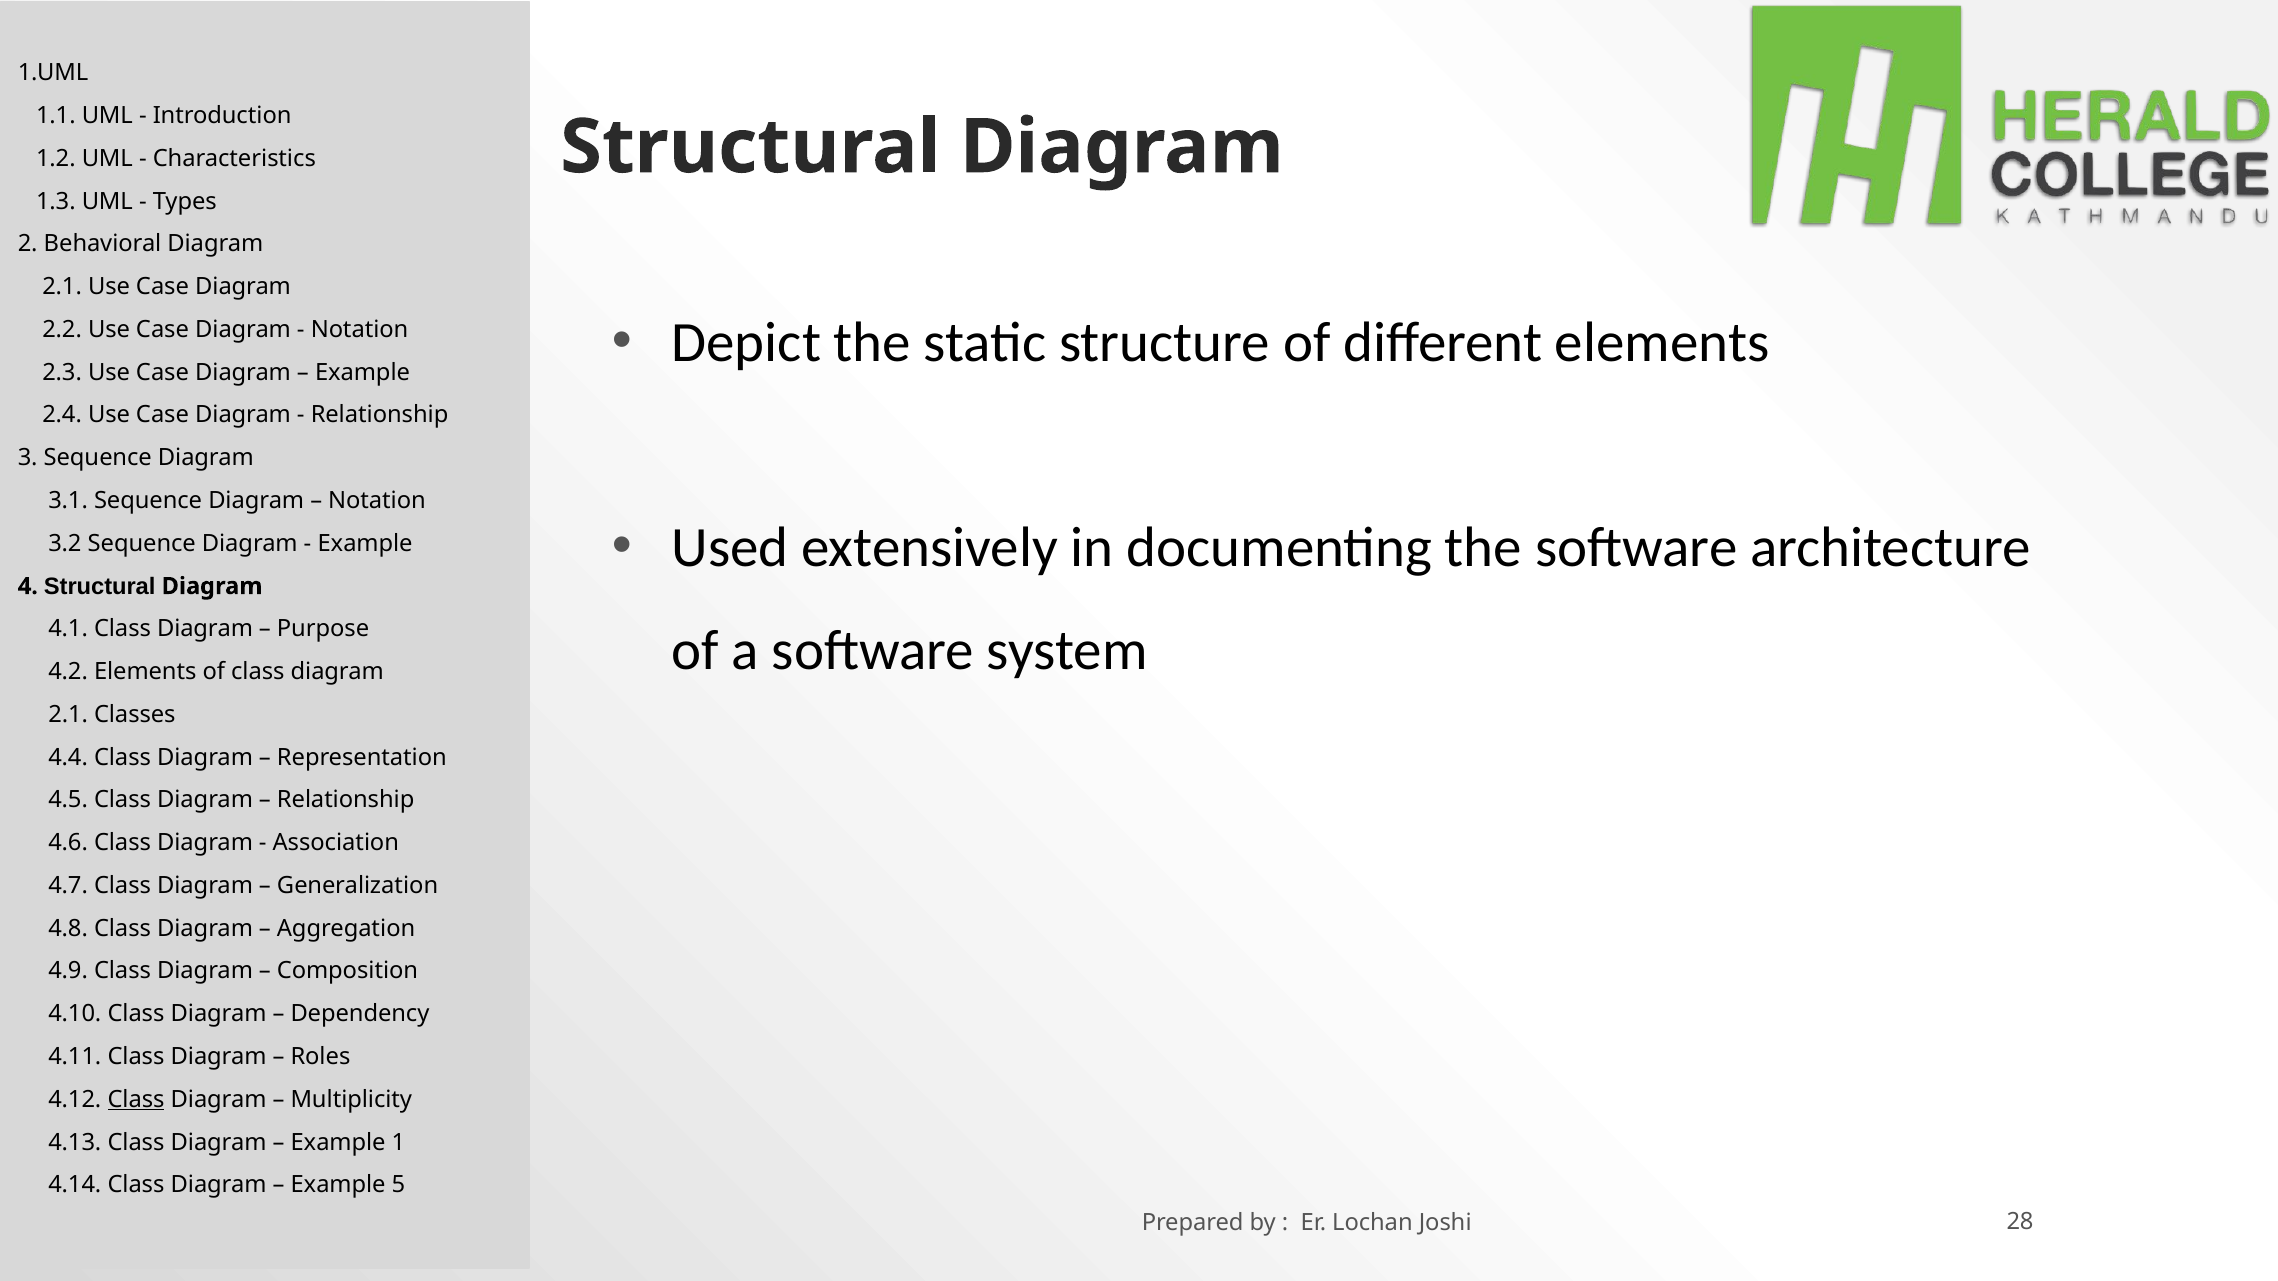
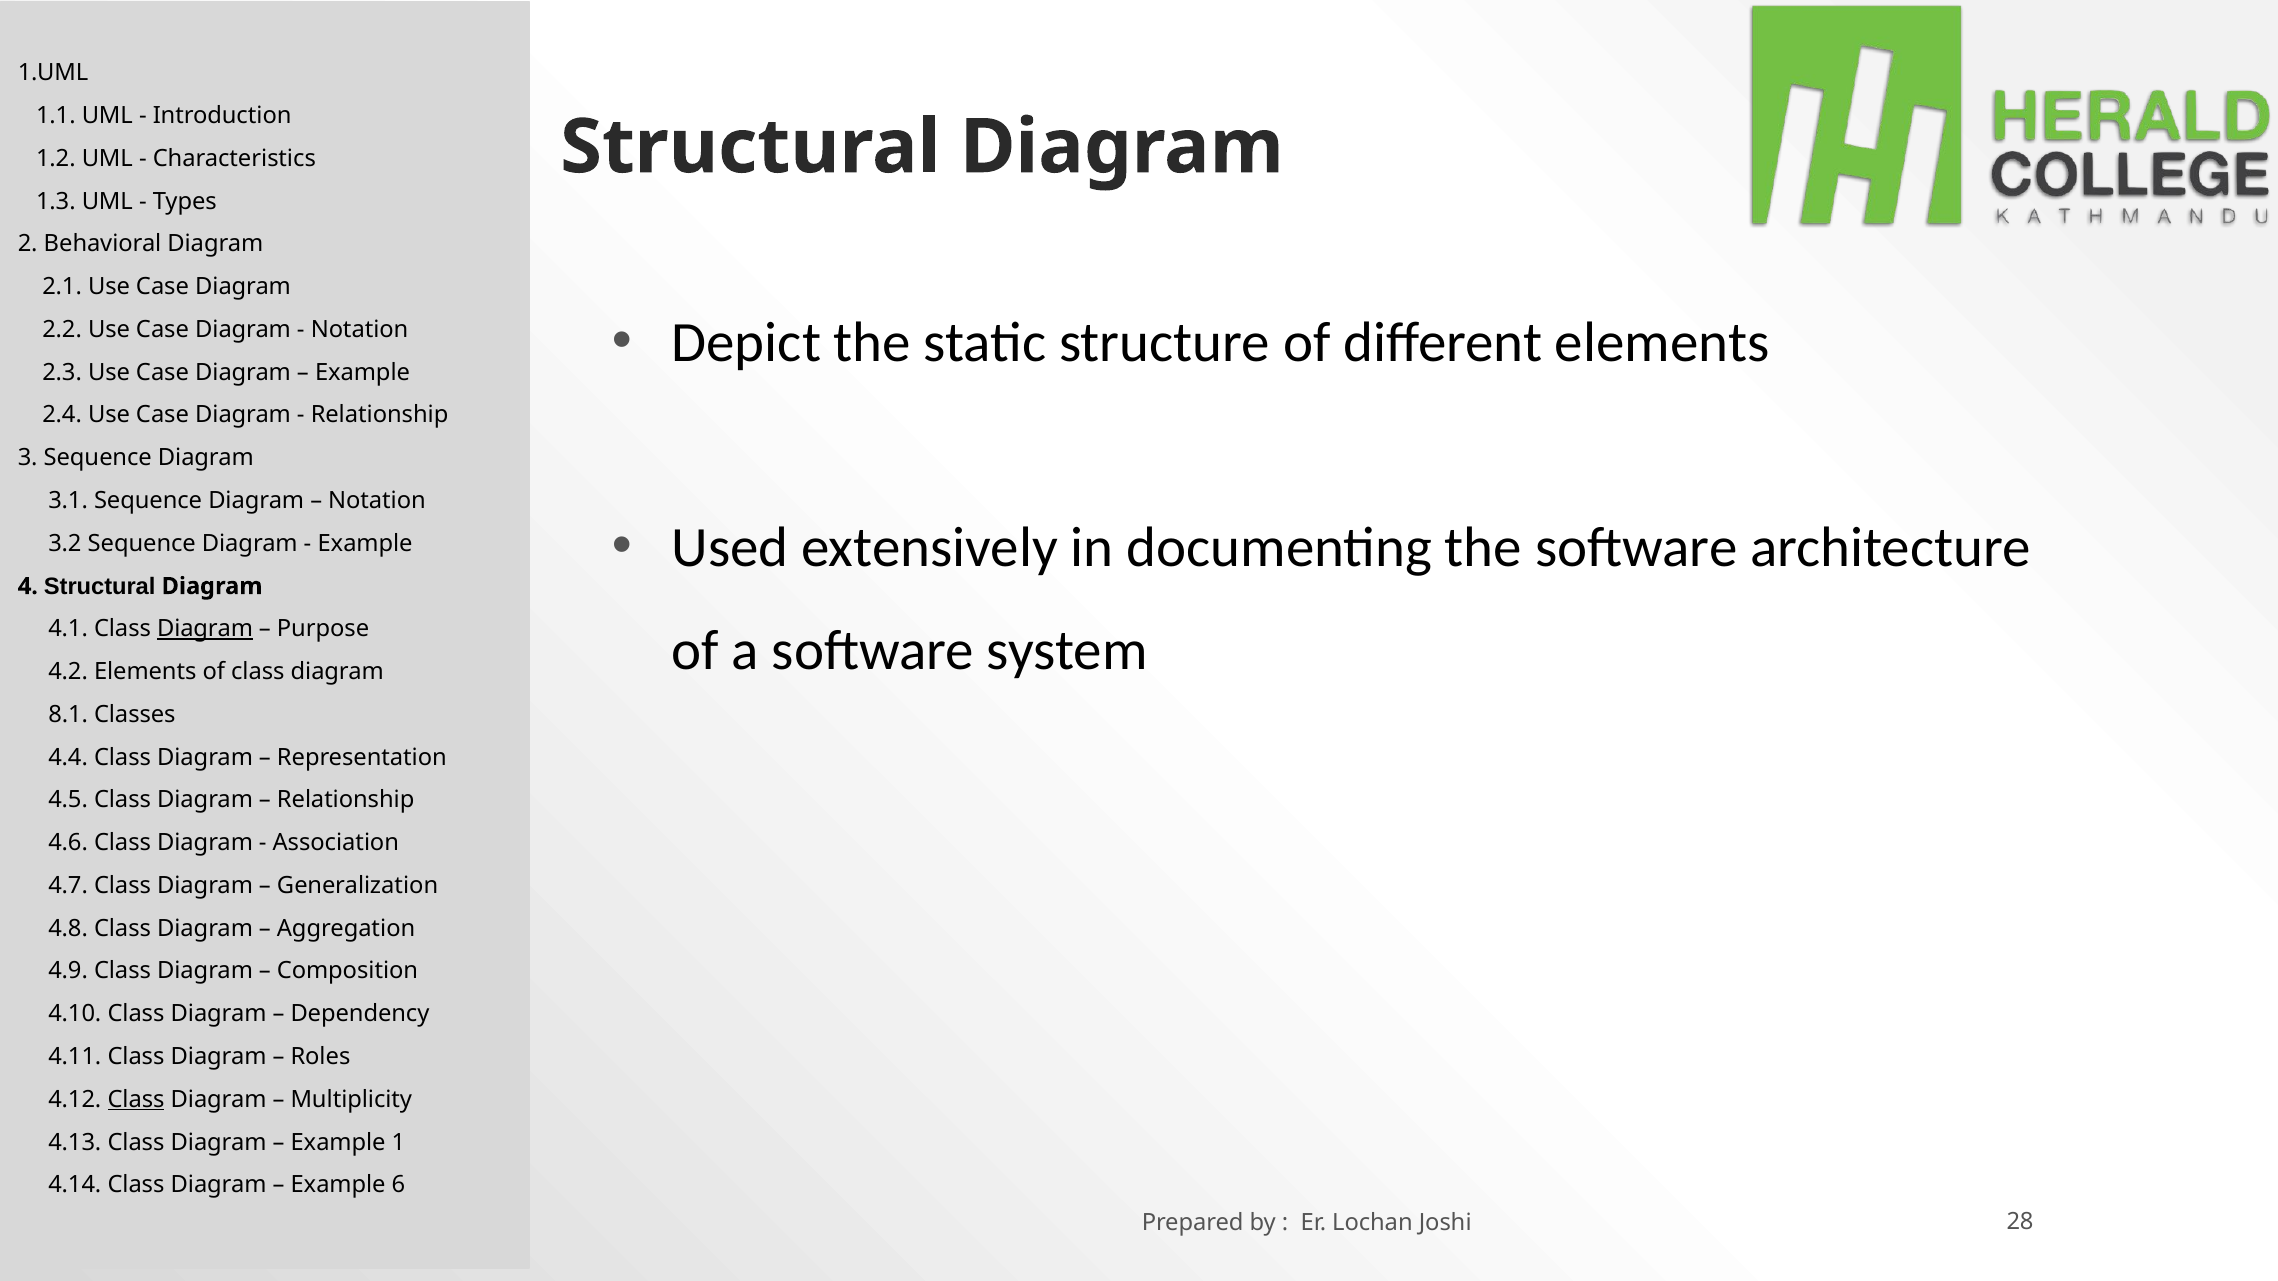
Diagram at (205, 629) underline: none -> present
2.1 at (68, 715): 2.1 -> 8.1
5: 5 -> 6
